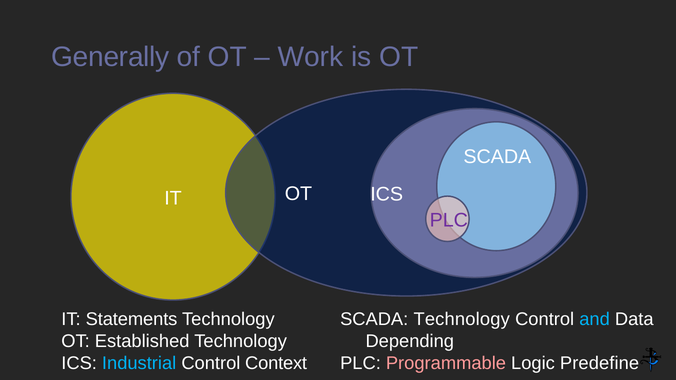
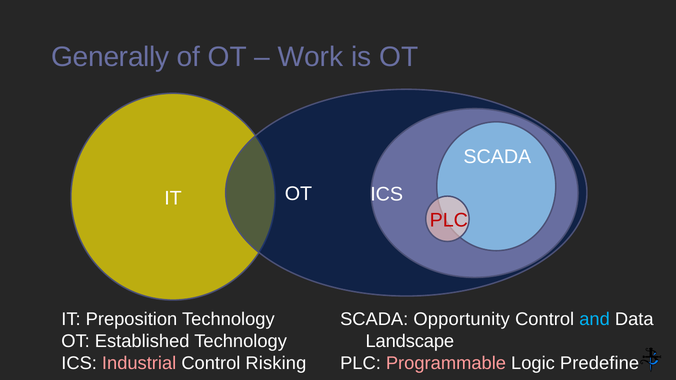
PLC at (449, 221) colour: purple -> red
Statements: Statements -> Preposition
SCADA Technology: Technology -> Opportunity
Depending: Depending -> Landscape
Industrial colour: light blue -> pink
Context: Context -> Risking
